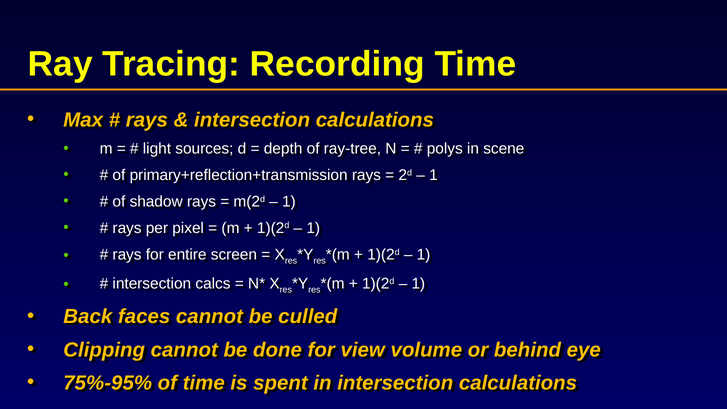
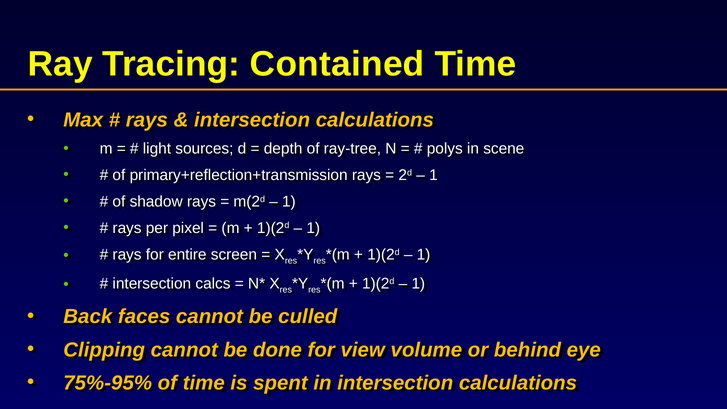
Recording: Recording -> Contained
